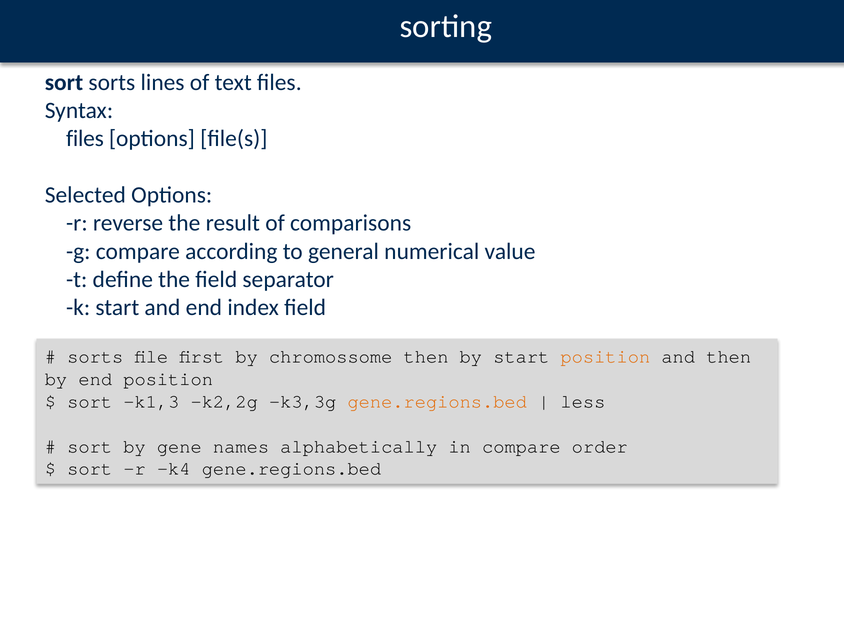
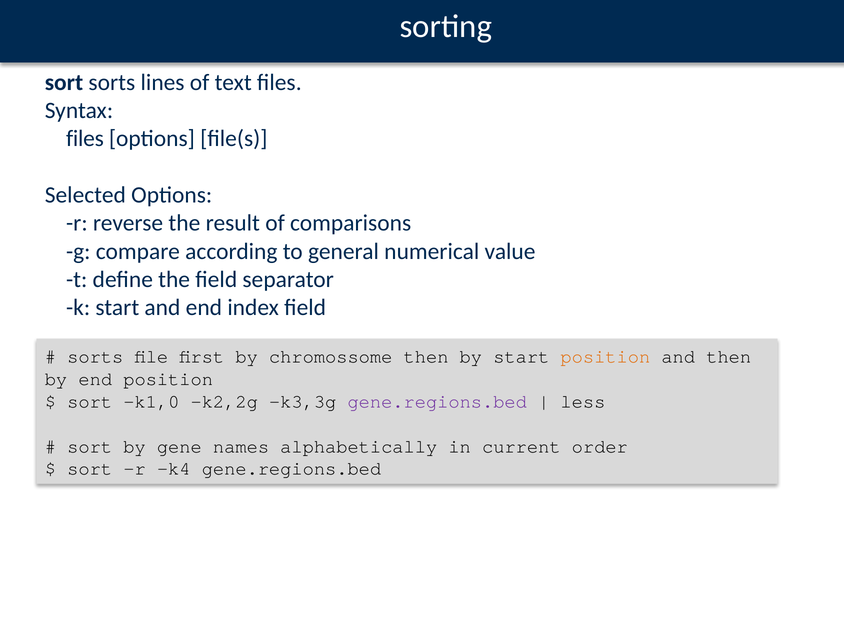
k1,3: k1,3 -> k1,0
gene.regions.bed at (437, 401) colour: orange -> purple
in compare: compare -> current
